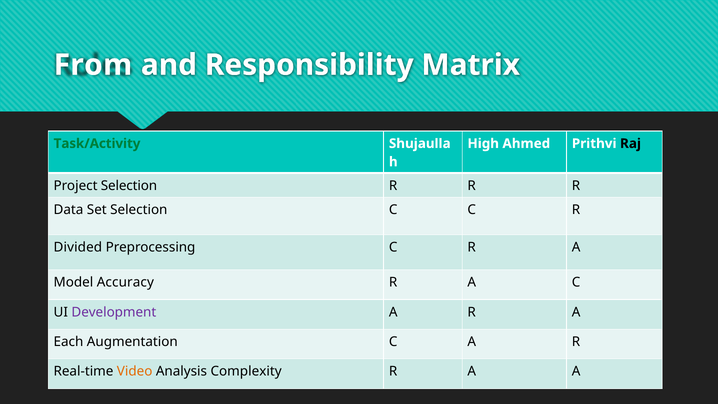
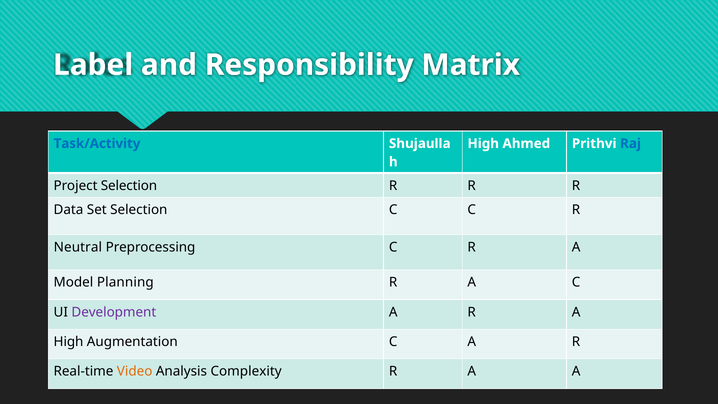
From: From -> Label
Task/Activity colour: green -> blue
Raj colour: black -> blue
Divided: Divided -> Neutral
Accuracy: Accuracy -> Planning
Each at (68, 342): Each -> High
